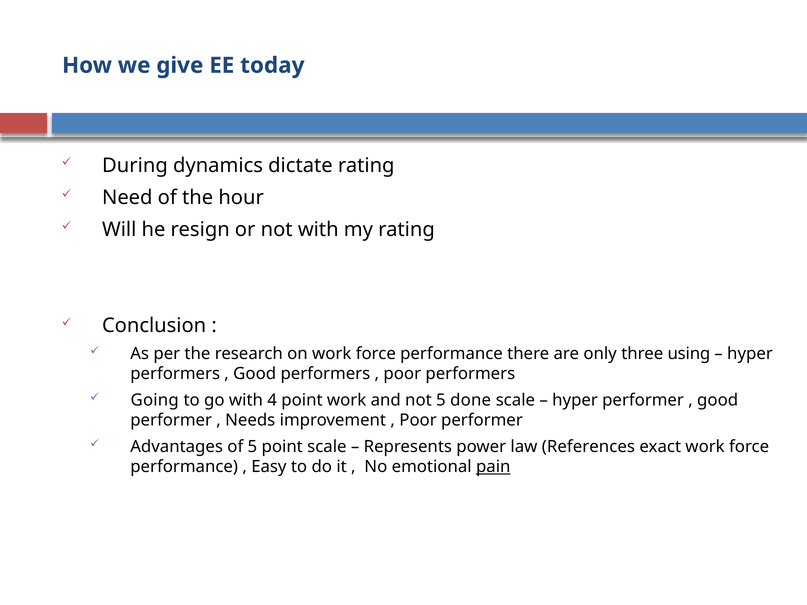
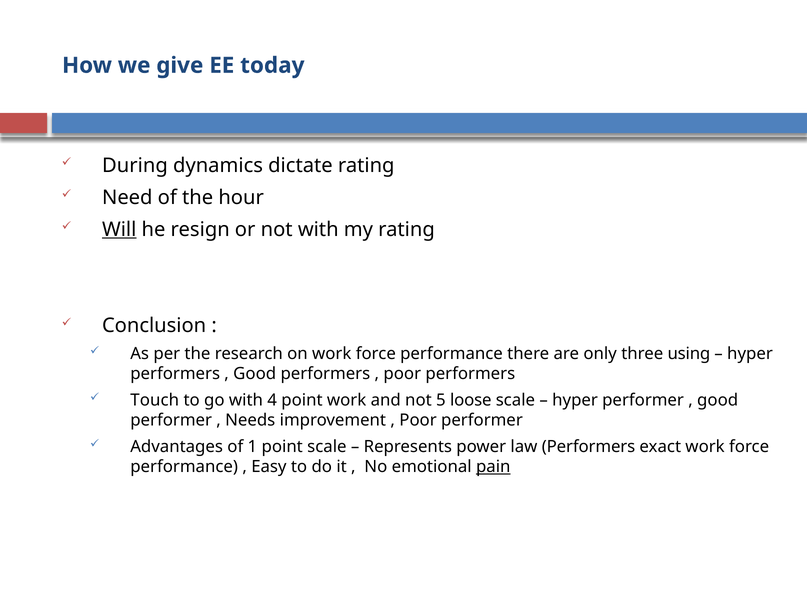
Will underline: none -> present
Going: Going -> Touch
done: done -> loose
of 5: 5 -> 1
law References: References -> Performers
